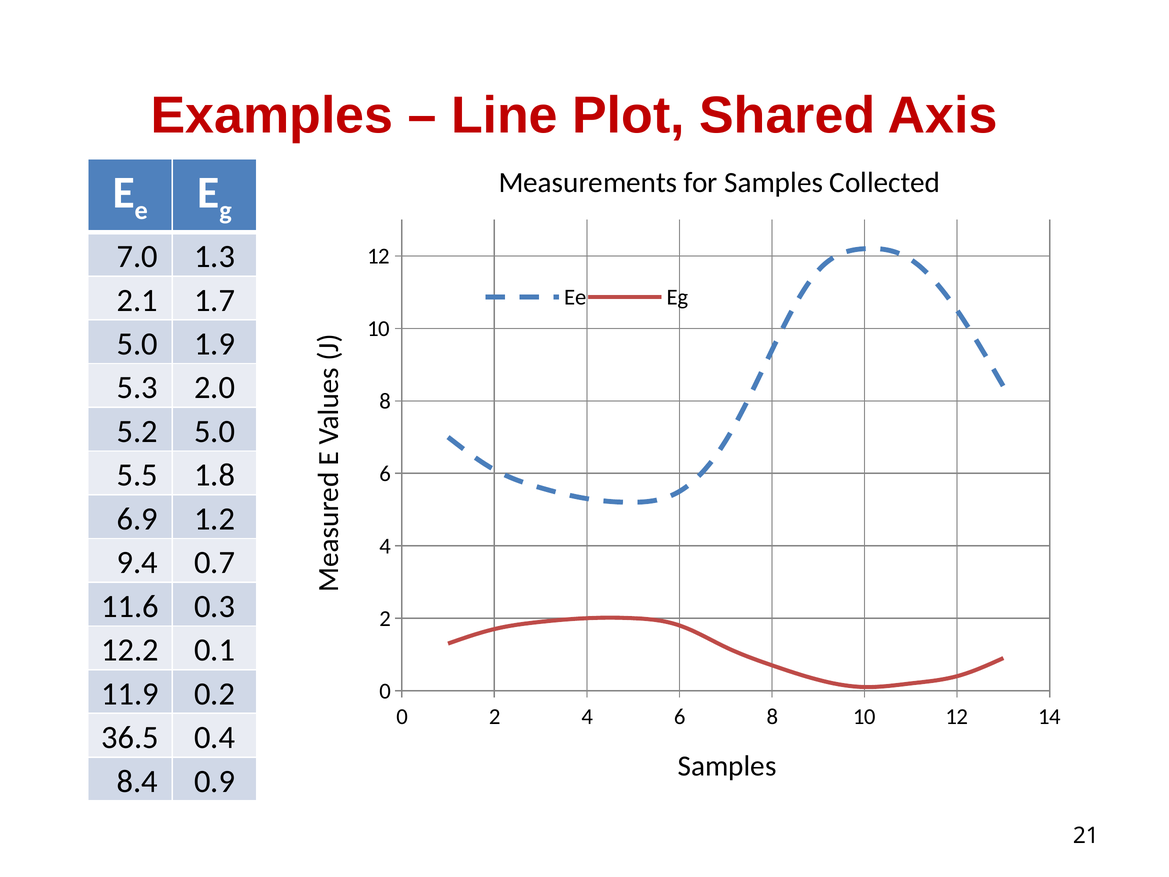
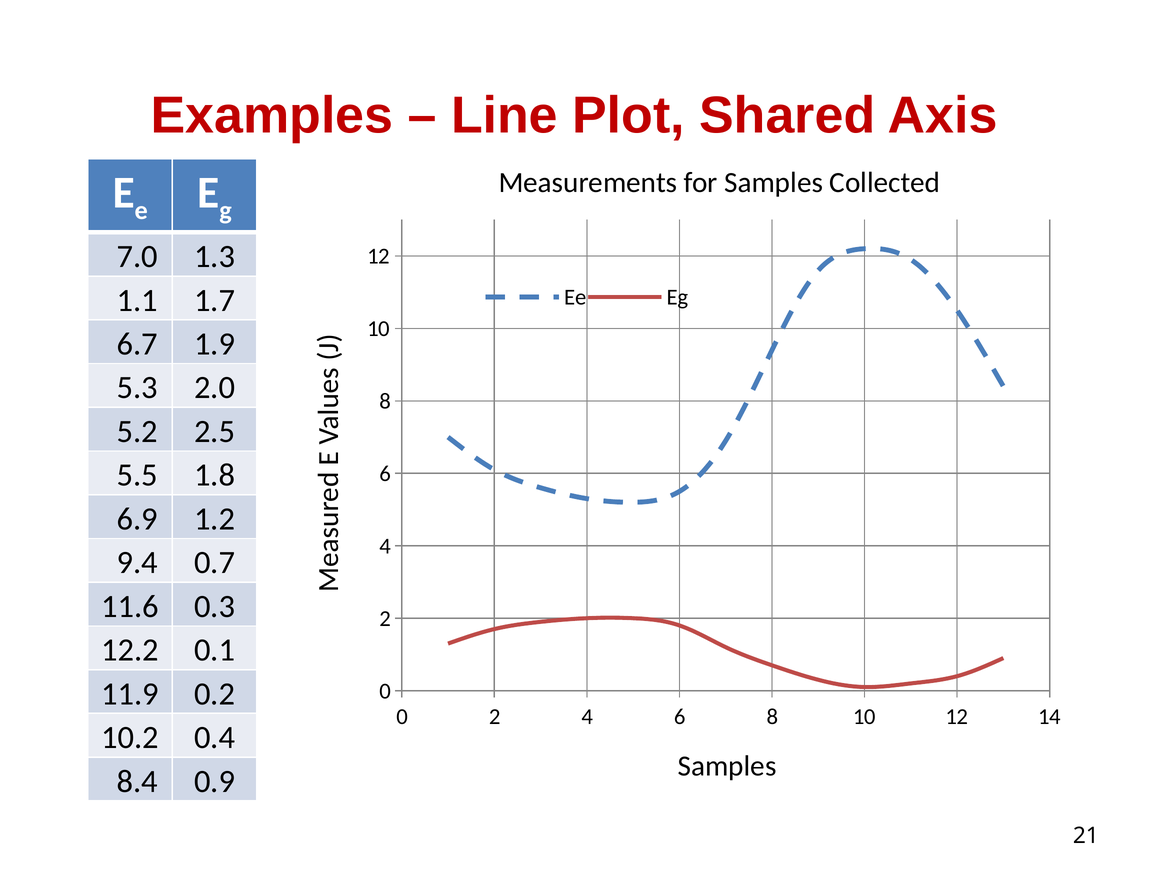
2.1: 2.1 -> 1.1
5.0 at (137, 344): 5.0 -> 6.7
5.2 5.0: 5.0 -> 2.5
36.5: 36.5 -> 10.2
